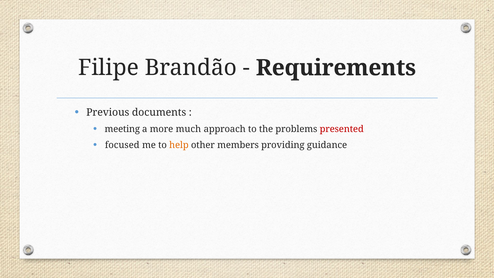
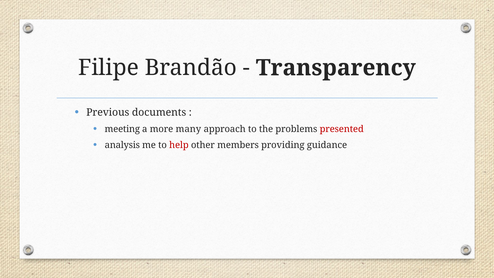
Requirements: Requirements -> Transparency
much: much -> many
focused: focused -> analysis
help colour: orange -> red
